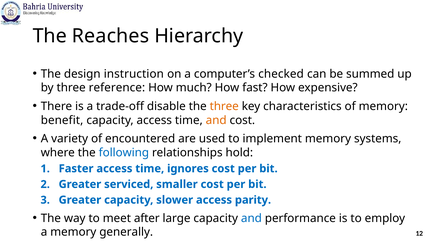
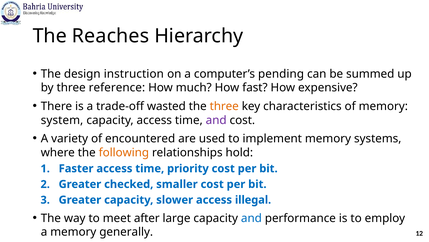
checked: checked -> pending
disable: disable -> wasted
benefit: benefit -> system
and at (216, 120) colour: orange -> purple
following colour: blue -> orange
ignores: ignores -> priority
serviced: serviced -> checked
parity: parity -> illegal
